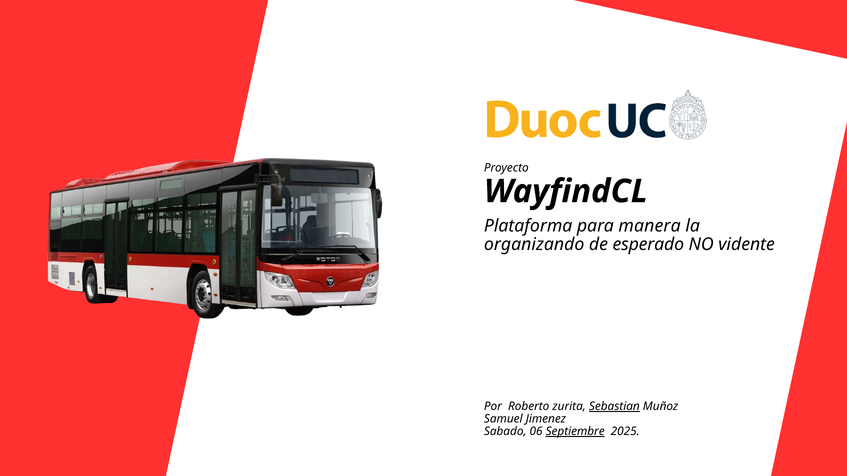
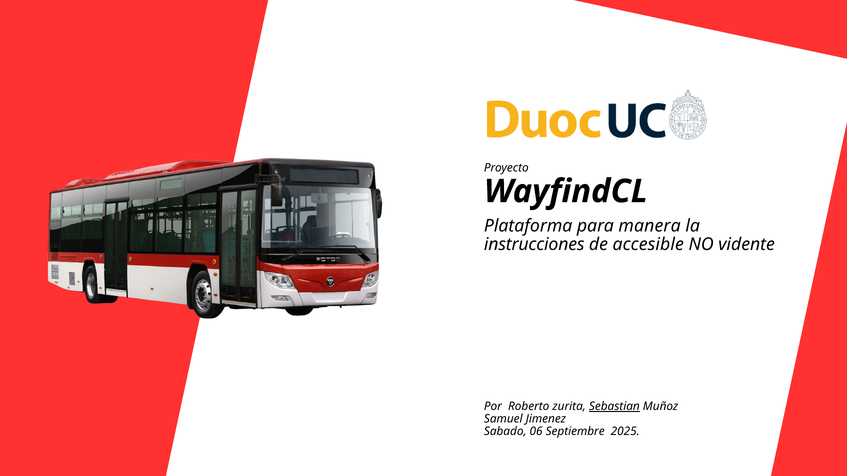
organizando: organizando -> instrucciones
esperado: esperado -> accesible
Septiembre underline: present -> none
